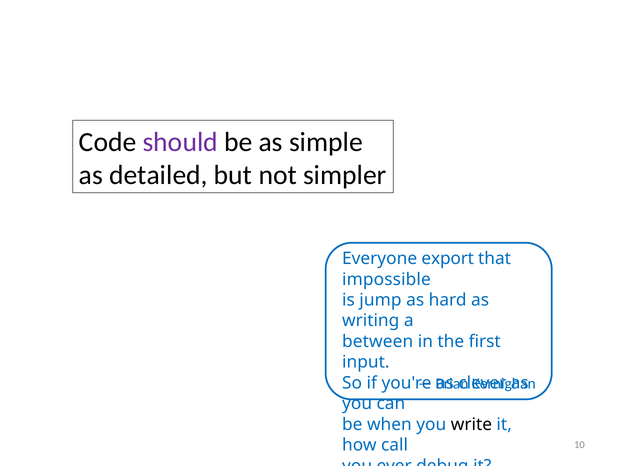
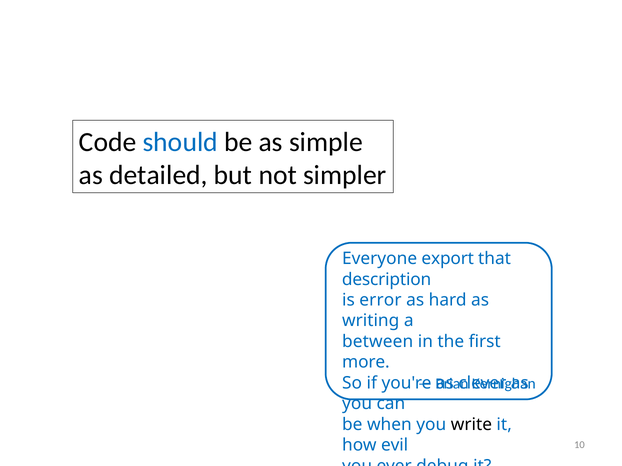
should colour: purple -> blue
impossible: impossible -> description
jump: jump -> error
input: input -> more
call: call -> evil
